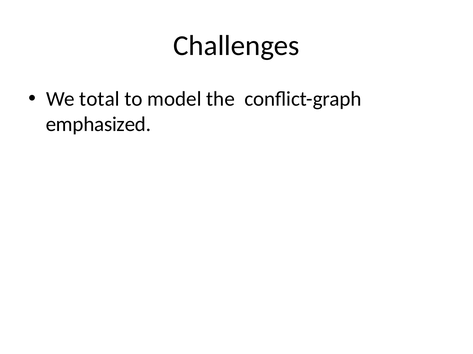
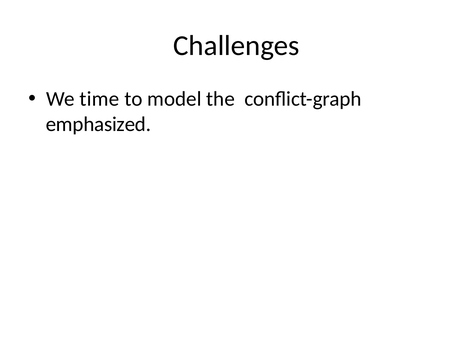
total: total -> time
